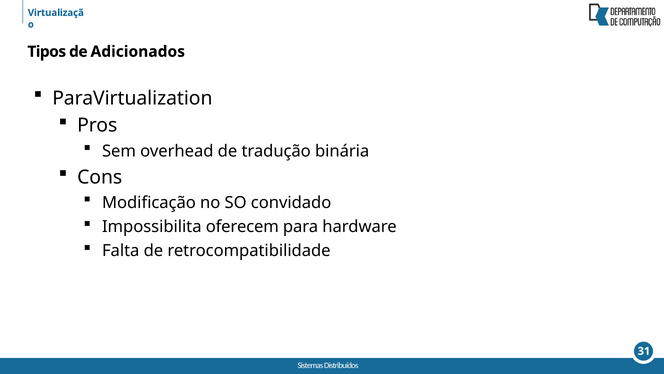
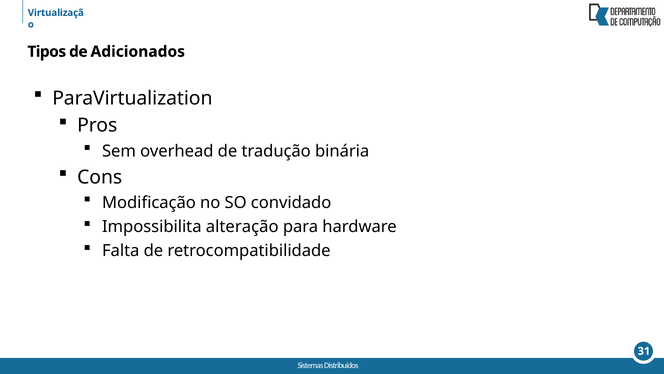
oferecem: oferecem -> alteração
